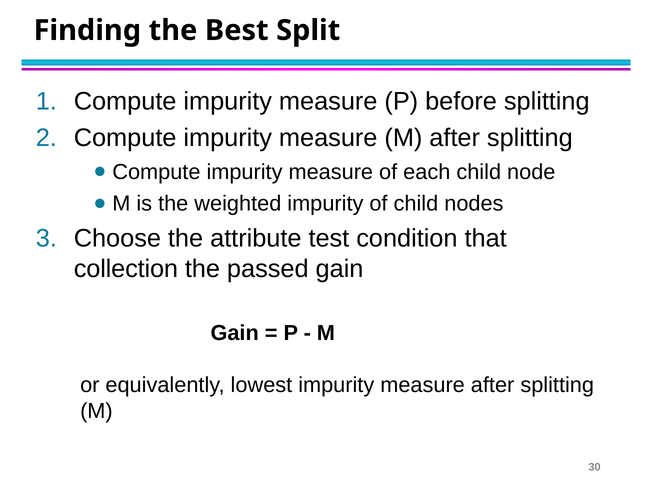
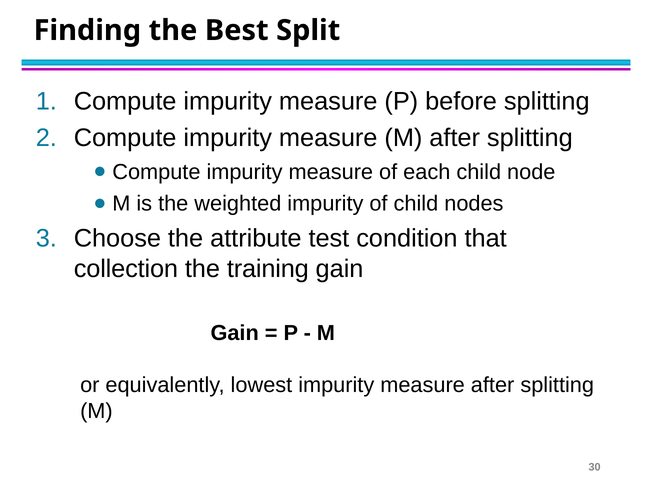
passed: passed -> training
